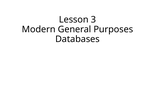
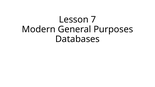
3: 3 -> 7
